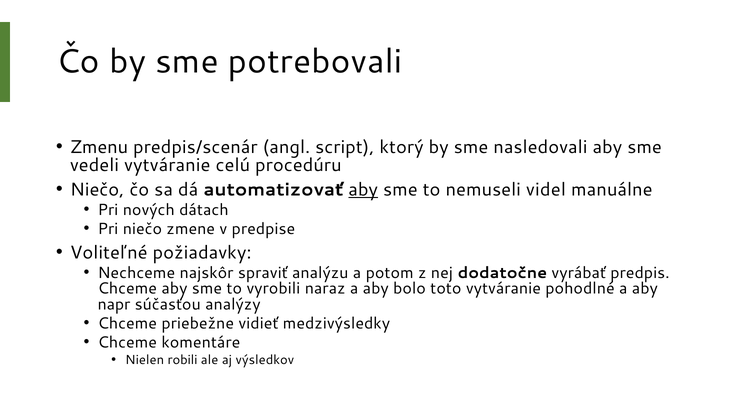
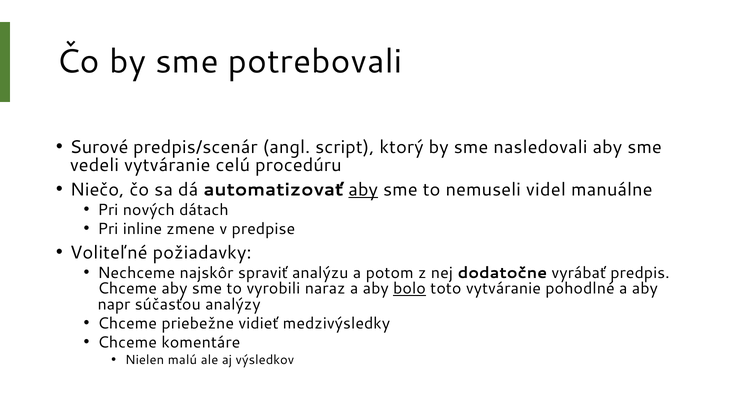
Zmenu: Zmenu -> Surové
Pri niečo: niečo -> inline
bolo underline: none -> present
robili: robili -> malú
